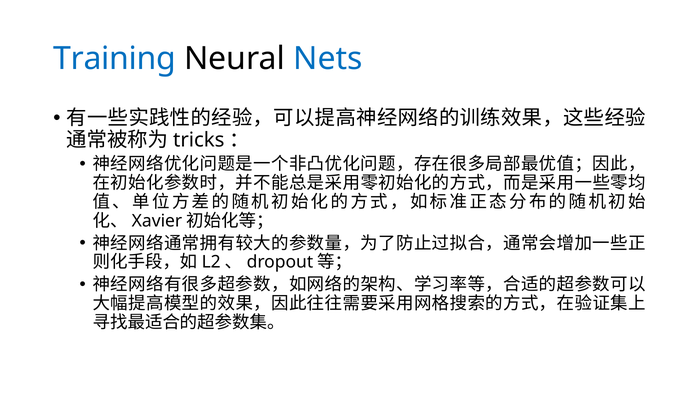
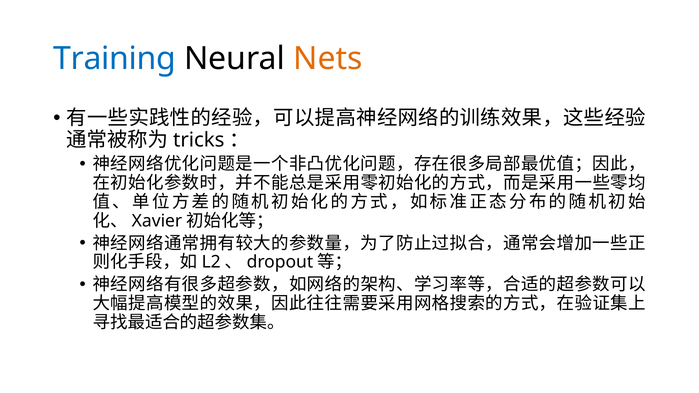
Nets colour: blue -> orange
